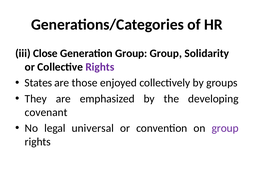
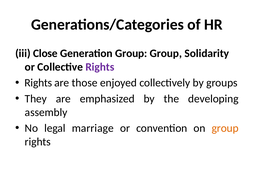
States at (38, 83): States -> Rights
covenant: covenant -> assembly
universal: universal -> marriage
group at (225, 128) colour: purple -> orange
